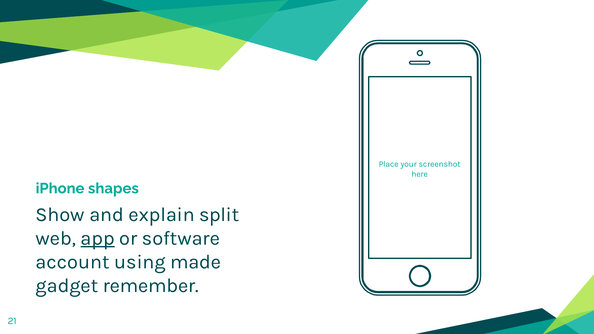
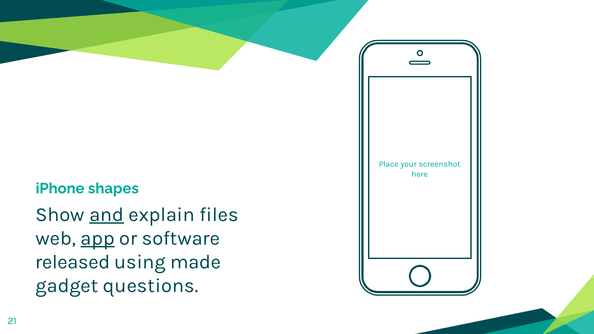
and underline: none -> present
split: split -> files
account: account -> released
remember: remember -> questions
